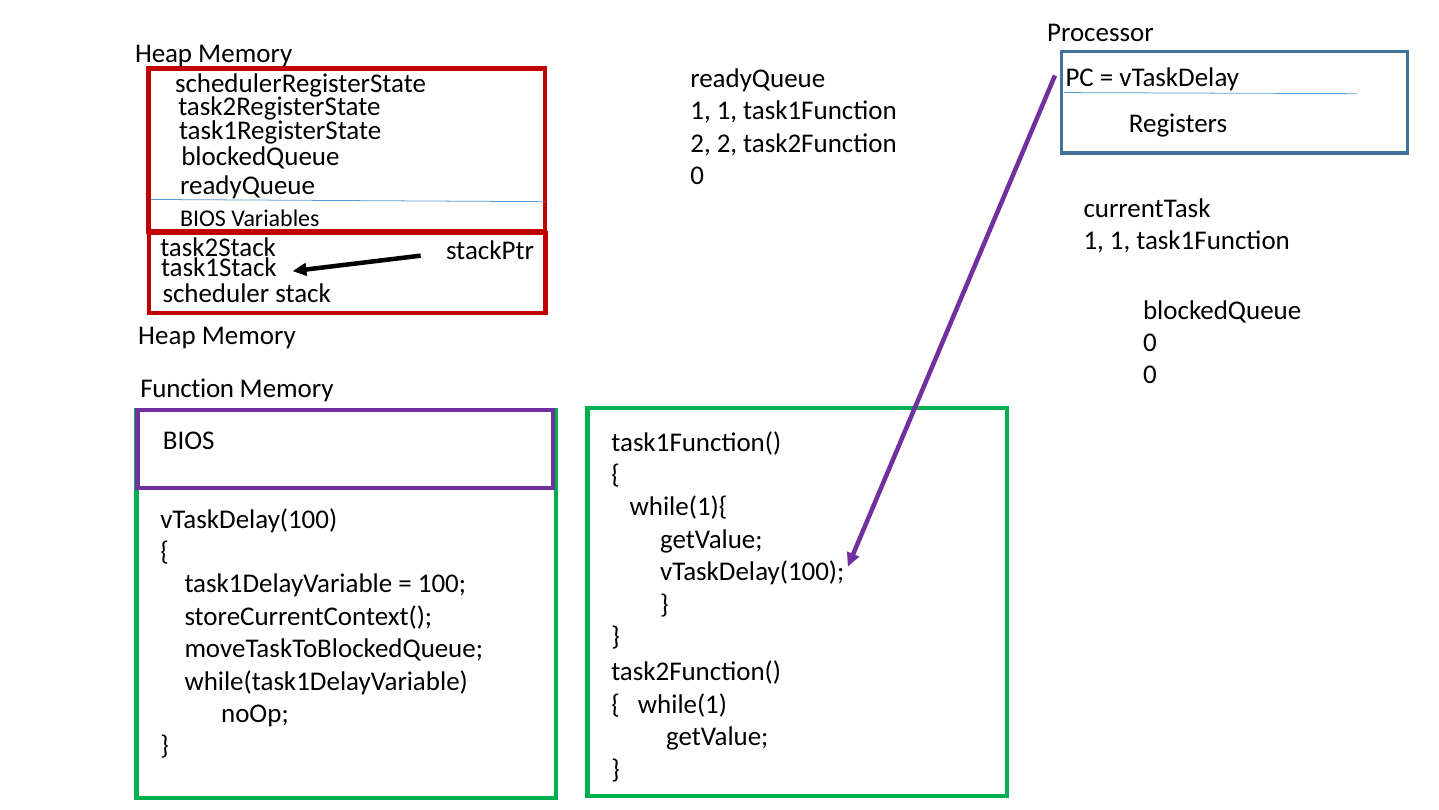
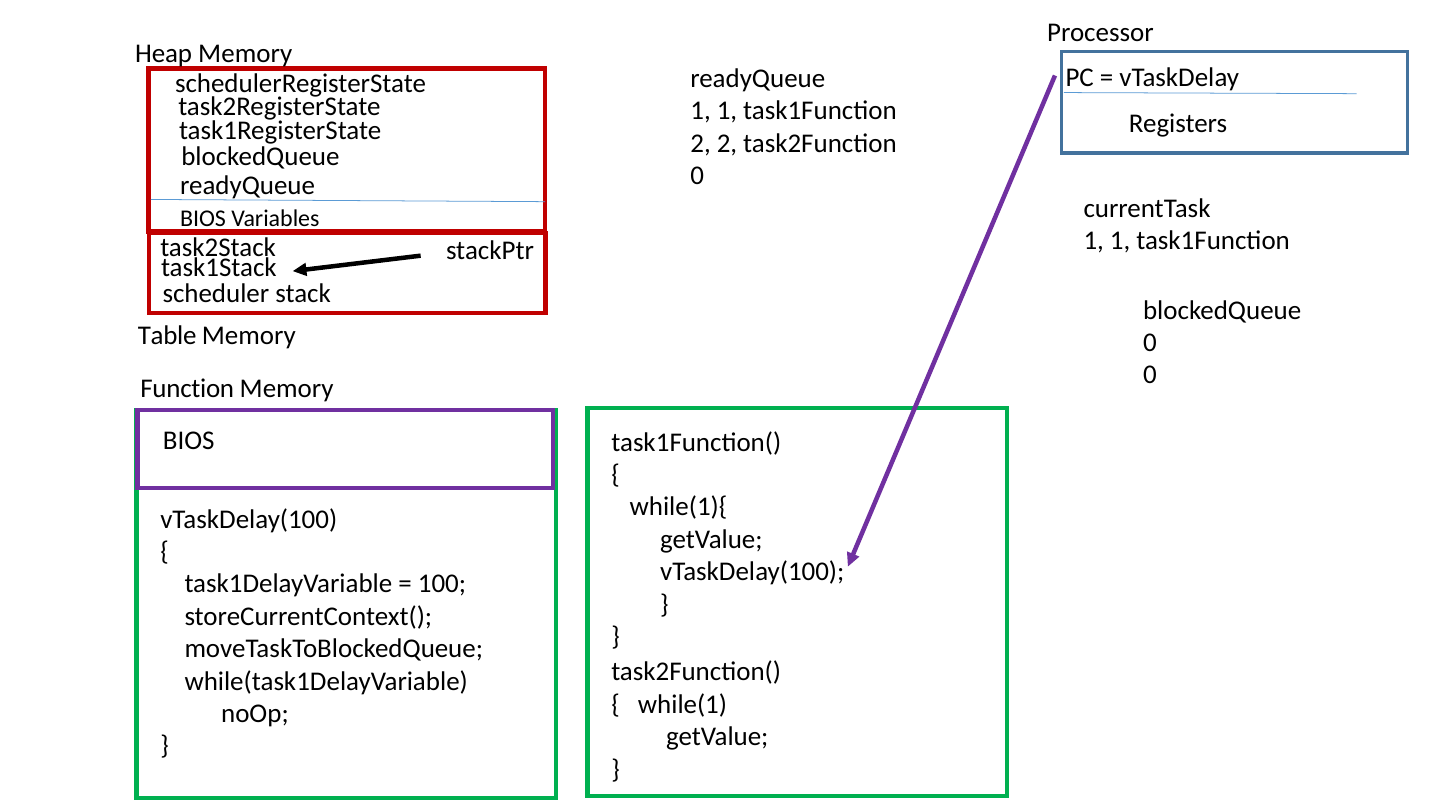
Heap at (167, 335): Heap -> Table
